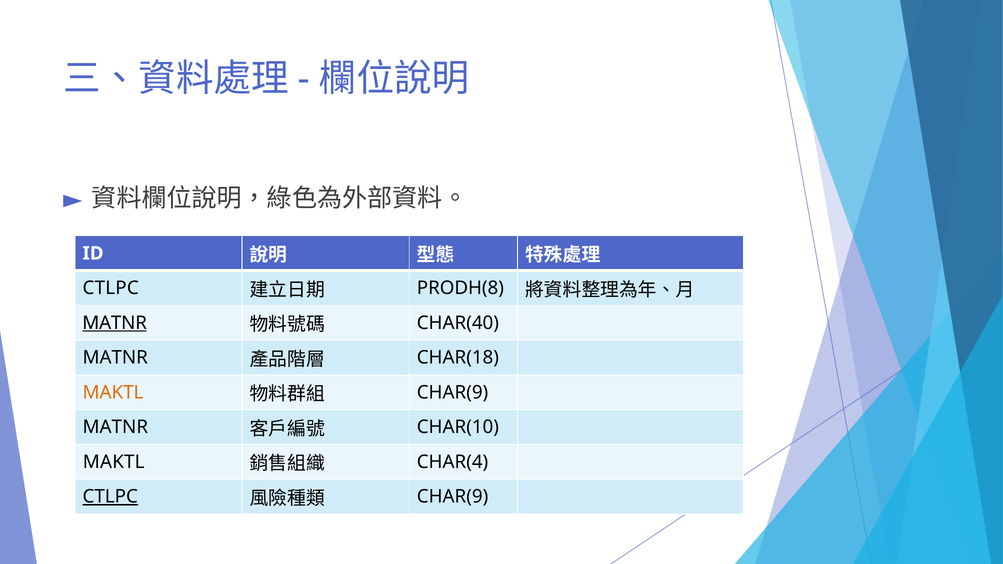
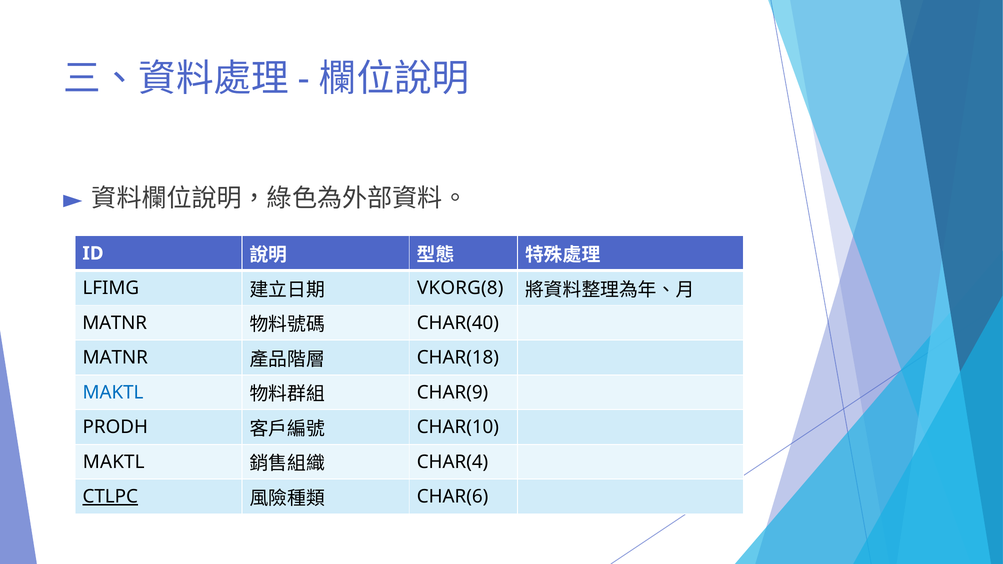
CTLPC at (111, 288): CTLPC -> LFIMG
PRODH(8: PRODH(8 -> VKORG(8
MATNR at (115, 323) underline: present -> none
MAKTL at (113, 393) colour: orange -> blue
MATNR at (115, 427): MATNR -> PRODH
CHAR(9 at (453, 497): CHAR(9 -> CHAR(6
